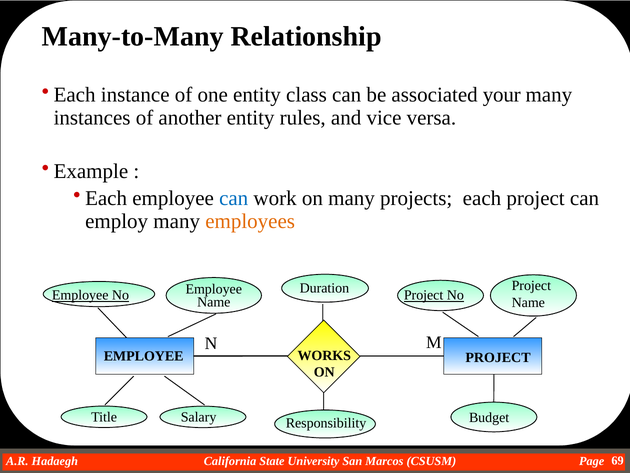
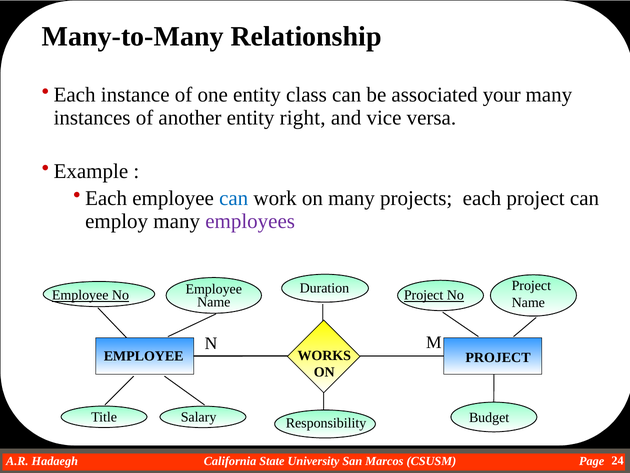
rules: rules -> right
employees colour: orange -> purple
69: 69 -> 24
